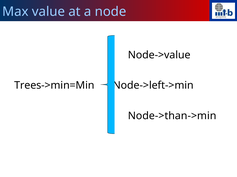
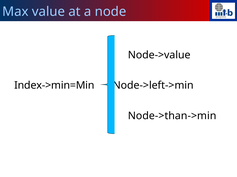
Trees->min=Min: Trees->min=Min -> Index->min=Min
